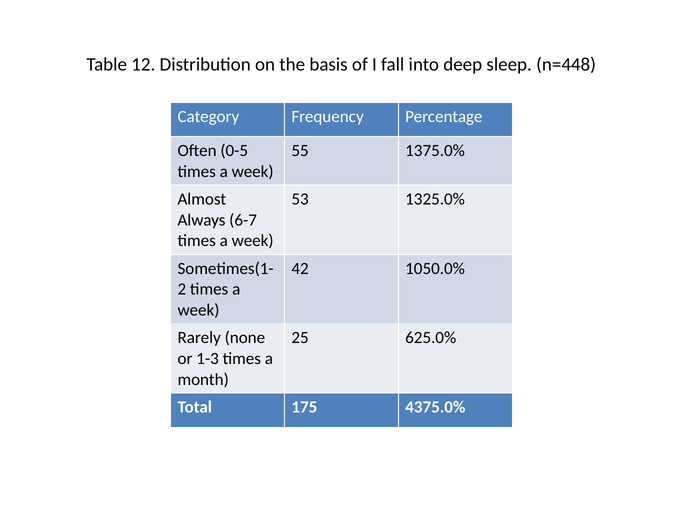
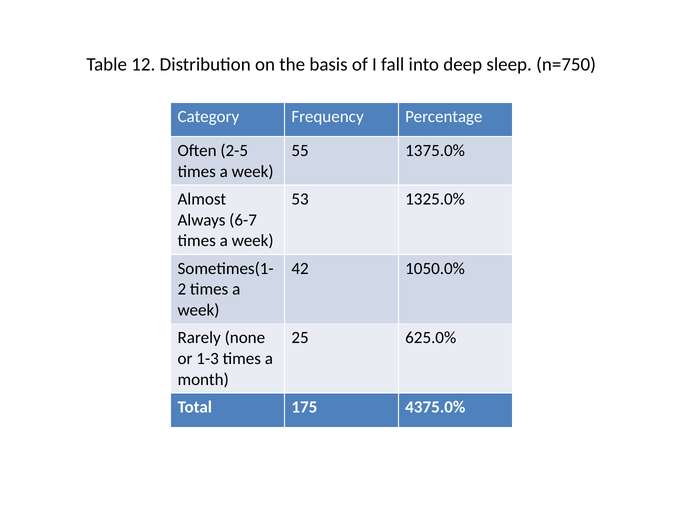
n=448: n=448 -> n=750
0-5: 0-5 -> 2-5
